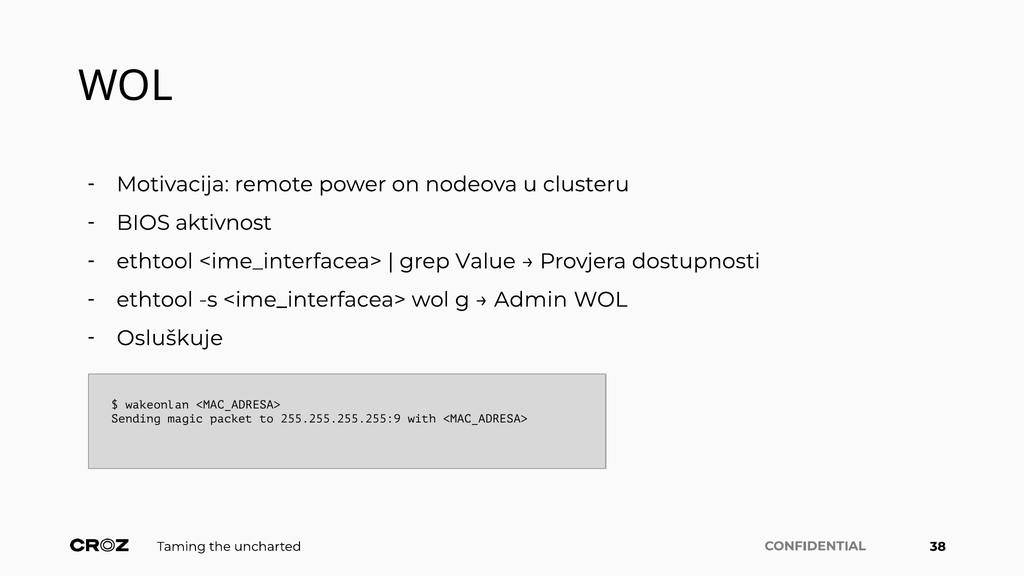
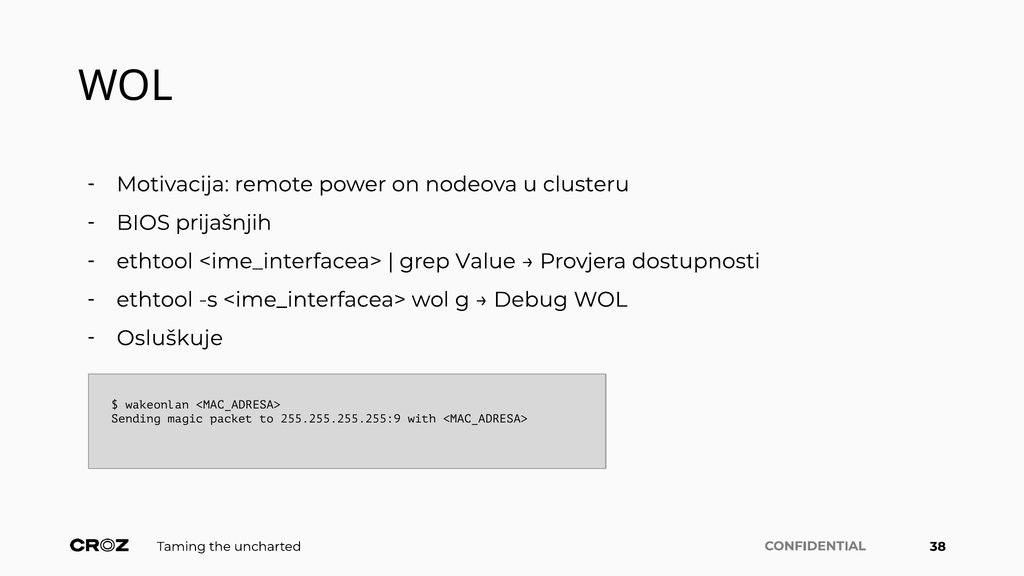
aktivnost: aktivnost -> prijašnjih
Admin: Admin -> Debug
